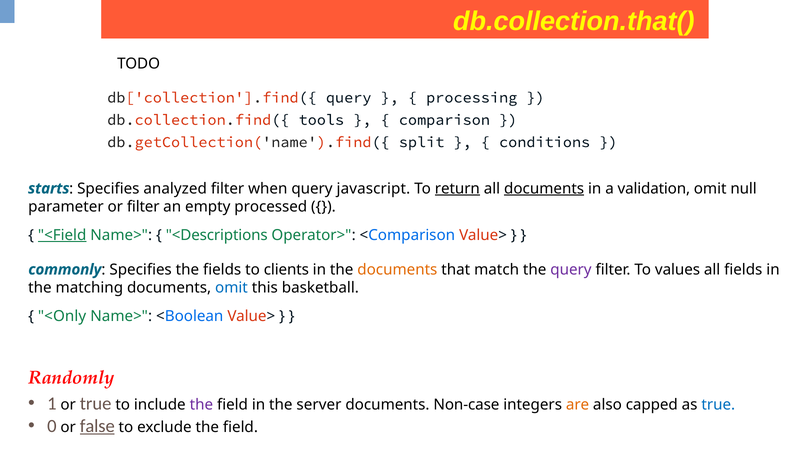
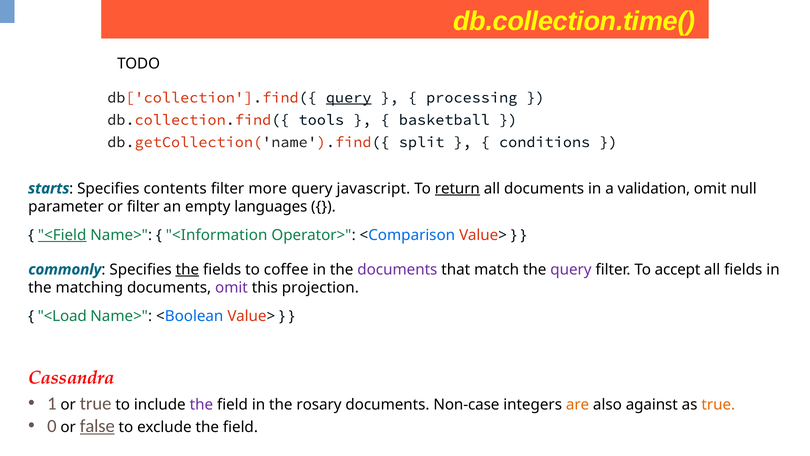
db.collection.that(: db.collection.that( -> db.collection.time(
query at (349, 97) underline: none -> present
comparison: comparison -> basketball
analyzed: analyzed -> contents
when: when -> more
documents at (544, 188) underline: present -> none
processed: processed -> languages
<Descriptions: <Descriptions -> <Information
the at (187, 269) underline: none -> present
clients: clients -> coffee
documents at (397, 269) colour: orange -> purple
values: values -> accept
omit at (231, 288) colour: blue -> purple
basketball: basketball -> projection
<Only: <Only -> <Load
Randomly: Randomly -> Cassandra
server: server -> rosary
capped: capped -> against
true at (718, 405) colour: blue -> orange
